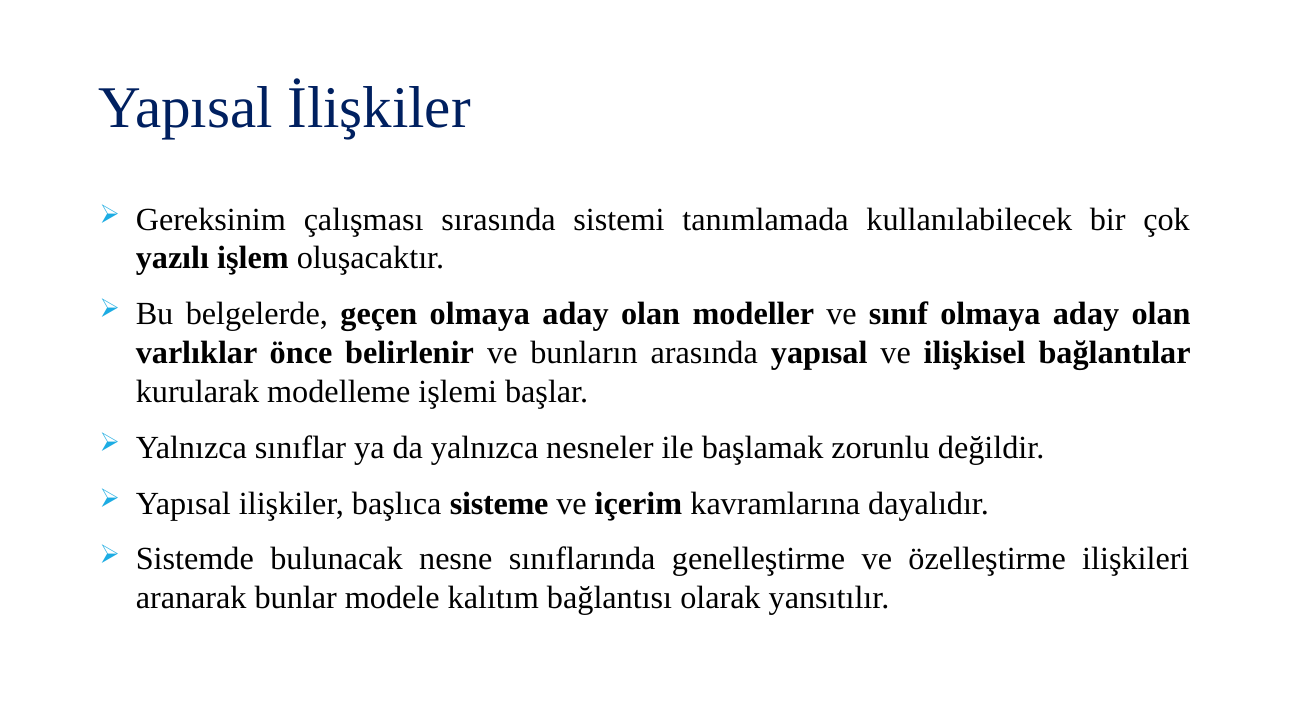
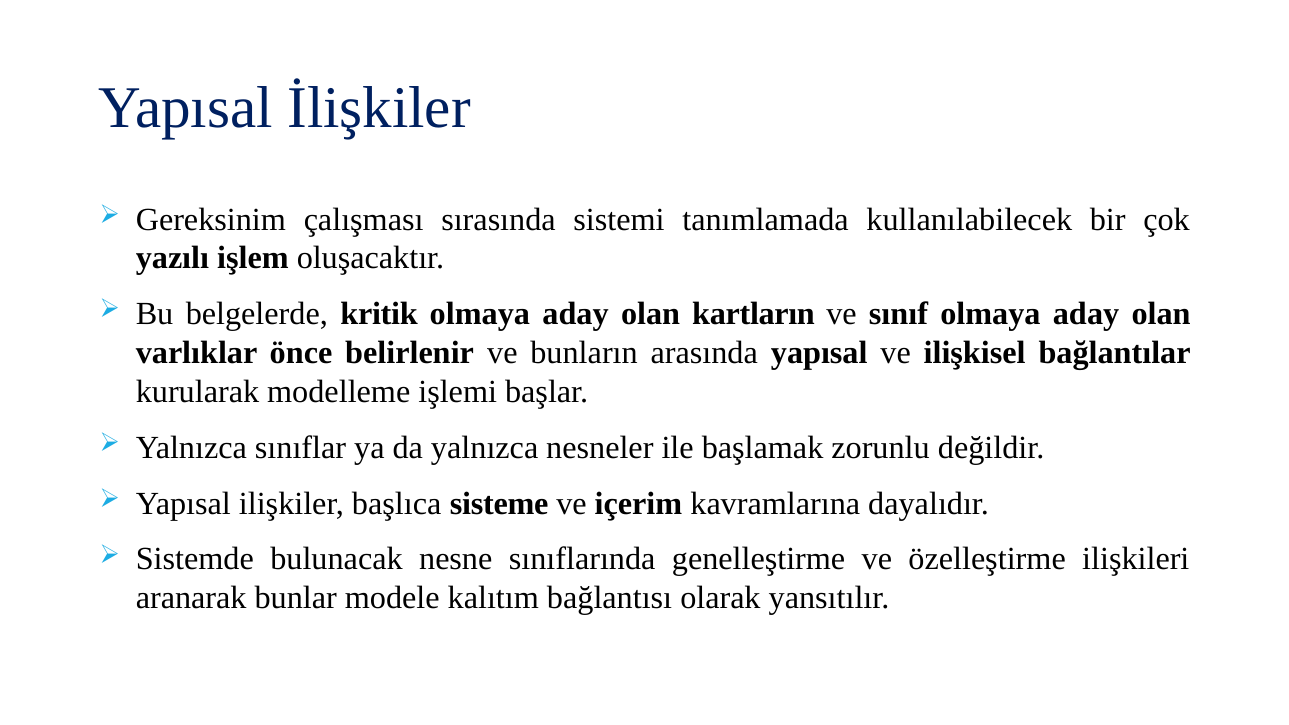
geçen: geçen -> kritik
modeller: modeller -> kartların
